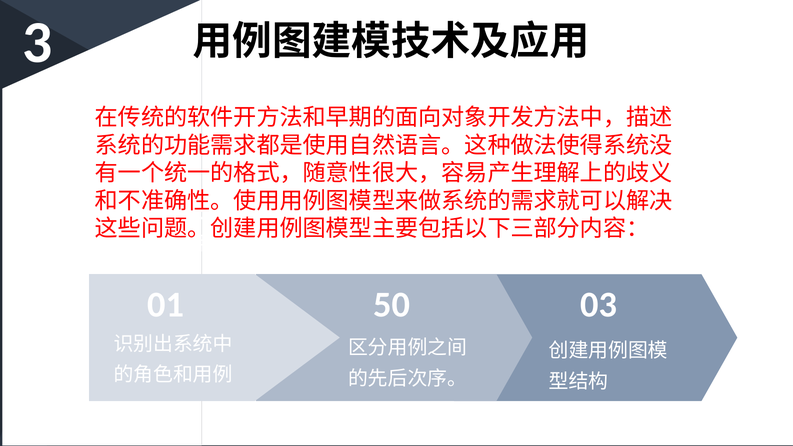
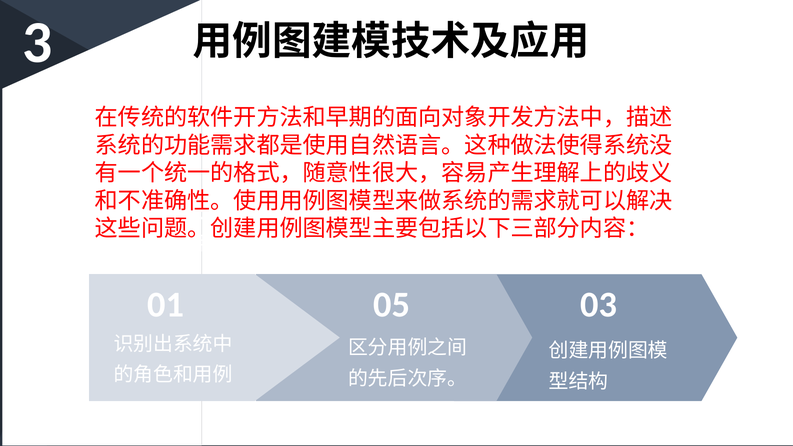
50: 50 -> 05
